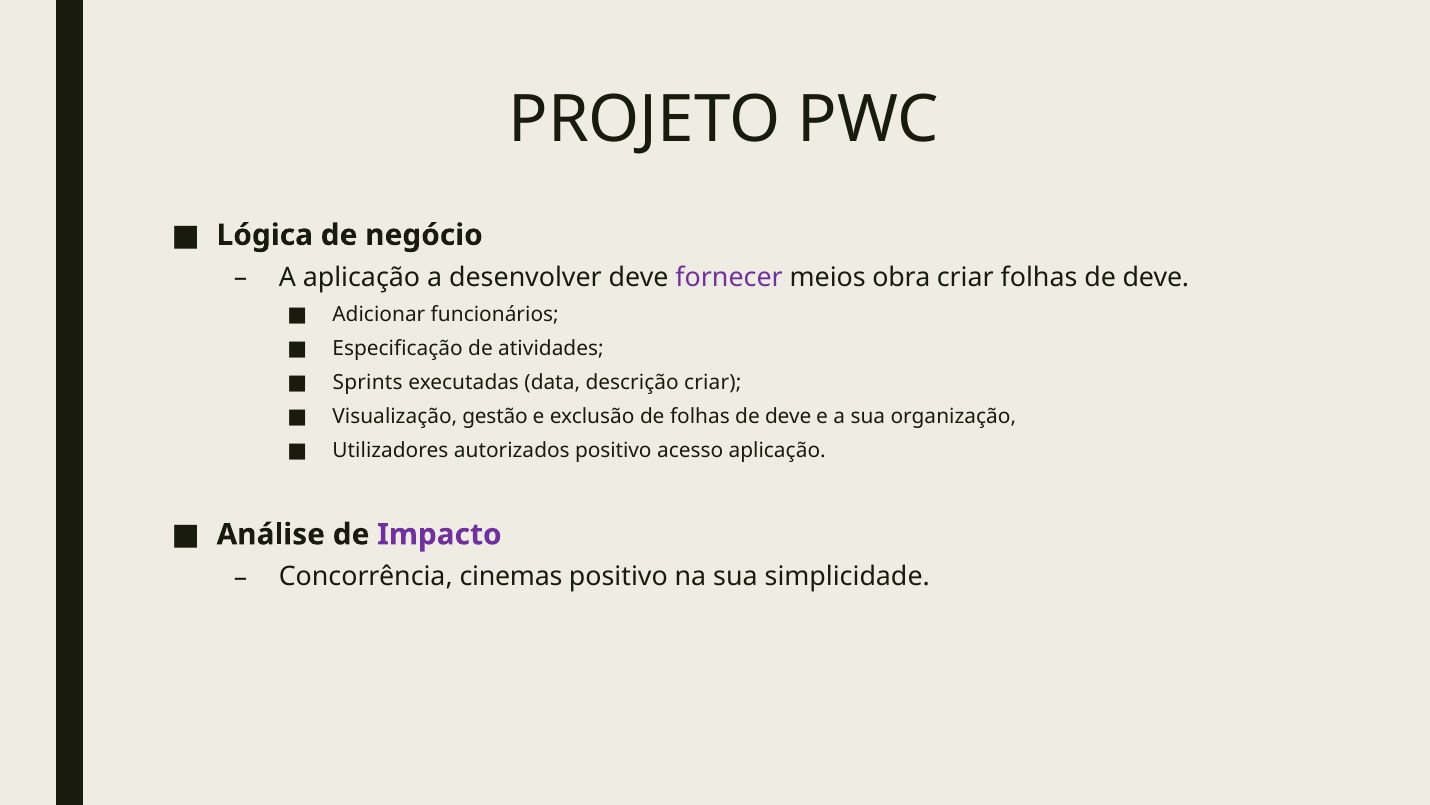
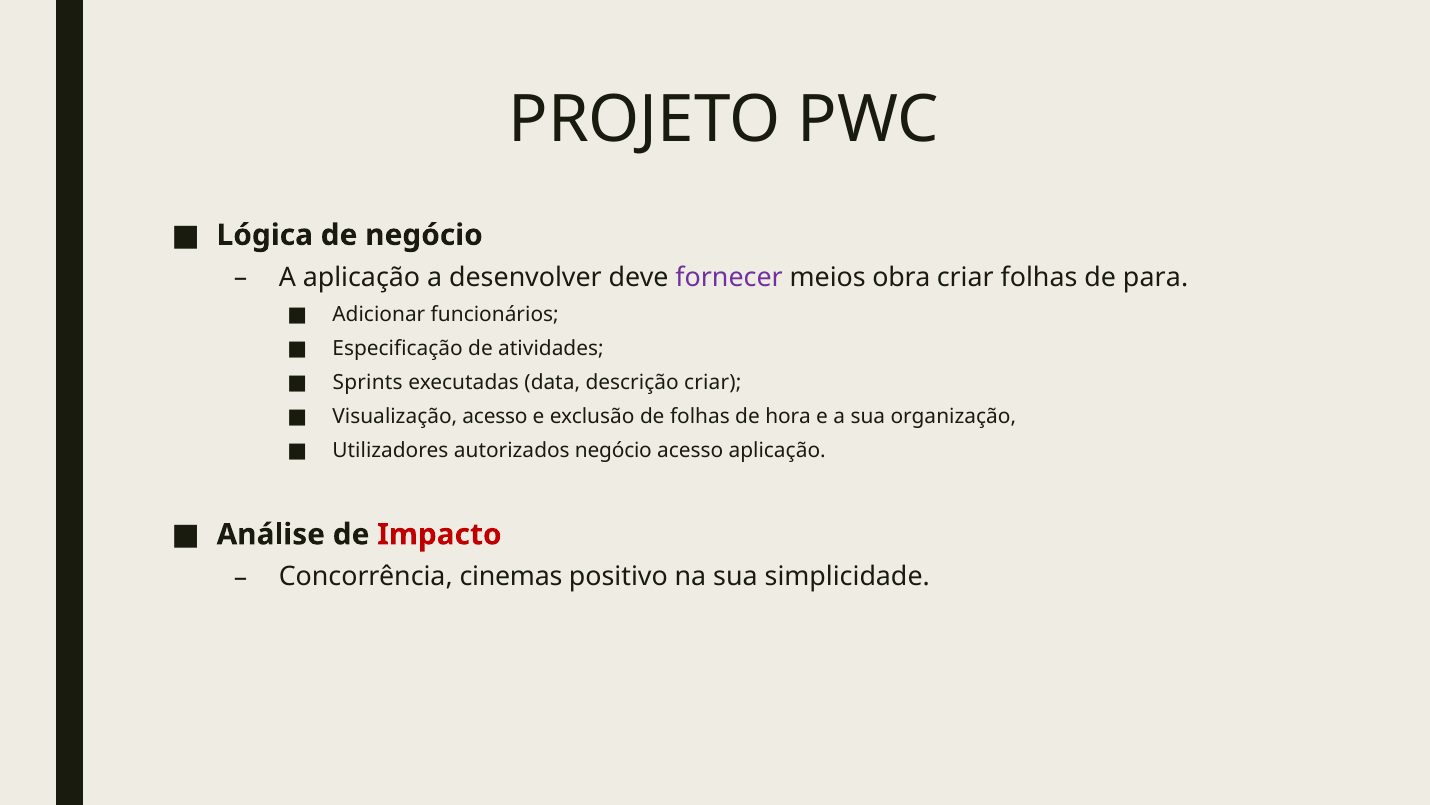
criar folhas de deve: deve -> para
Visualização gestão: gestão -> acesso
de folhas de deve: deve -> hora
autorizados positivo: positivo -> negócio
Impacto colour: purple -> red
